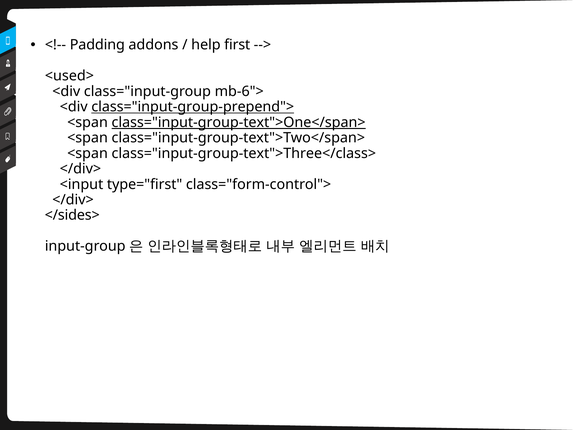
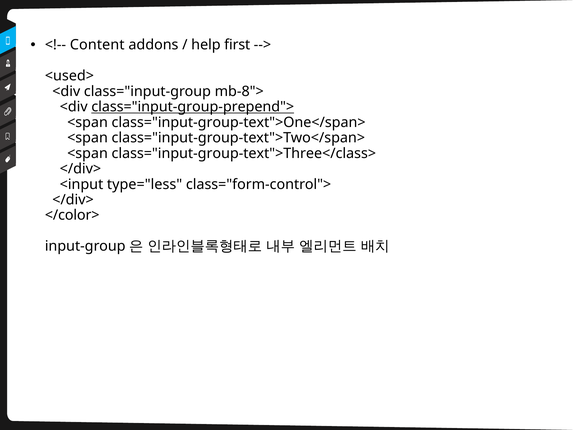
Padding: Padding -> Content
mb-6">: mb-6"> -> mb-8">
class="input-group-text">One</span> underline: present -> none
type="first: type="first -> type="less
</sides>: </sides> -> </color>
